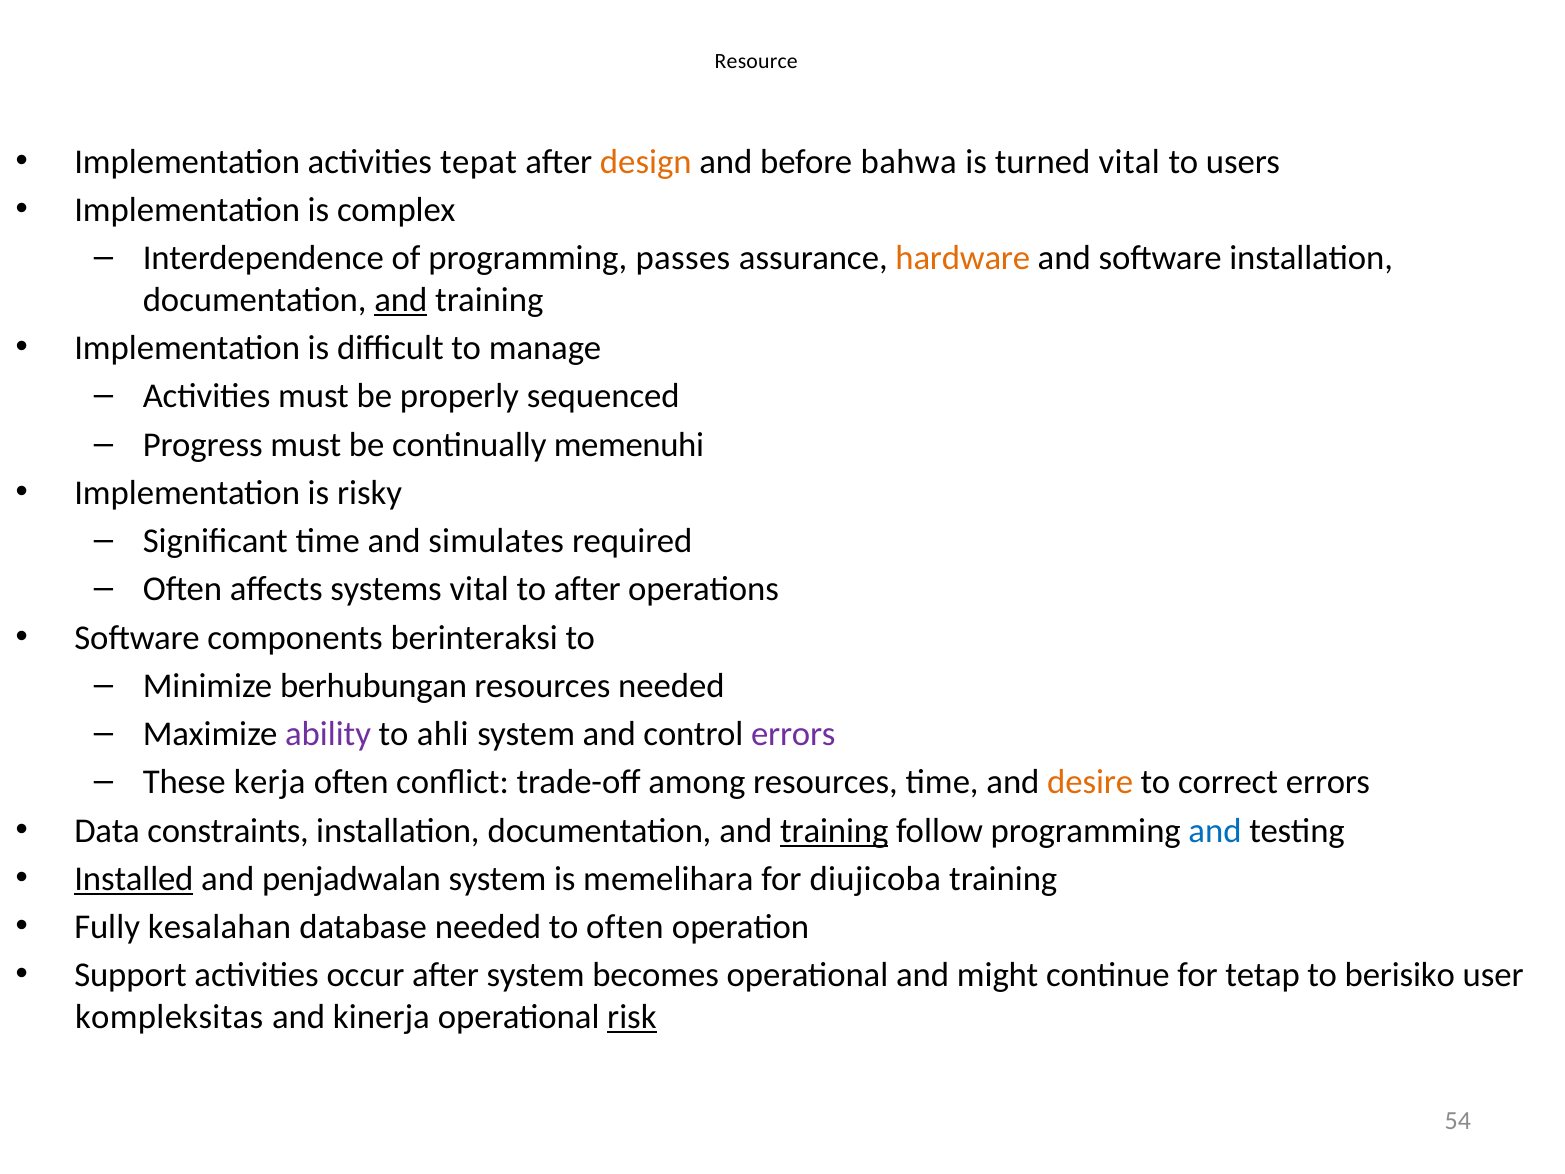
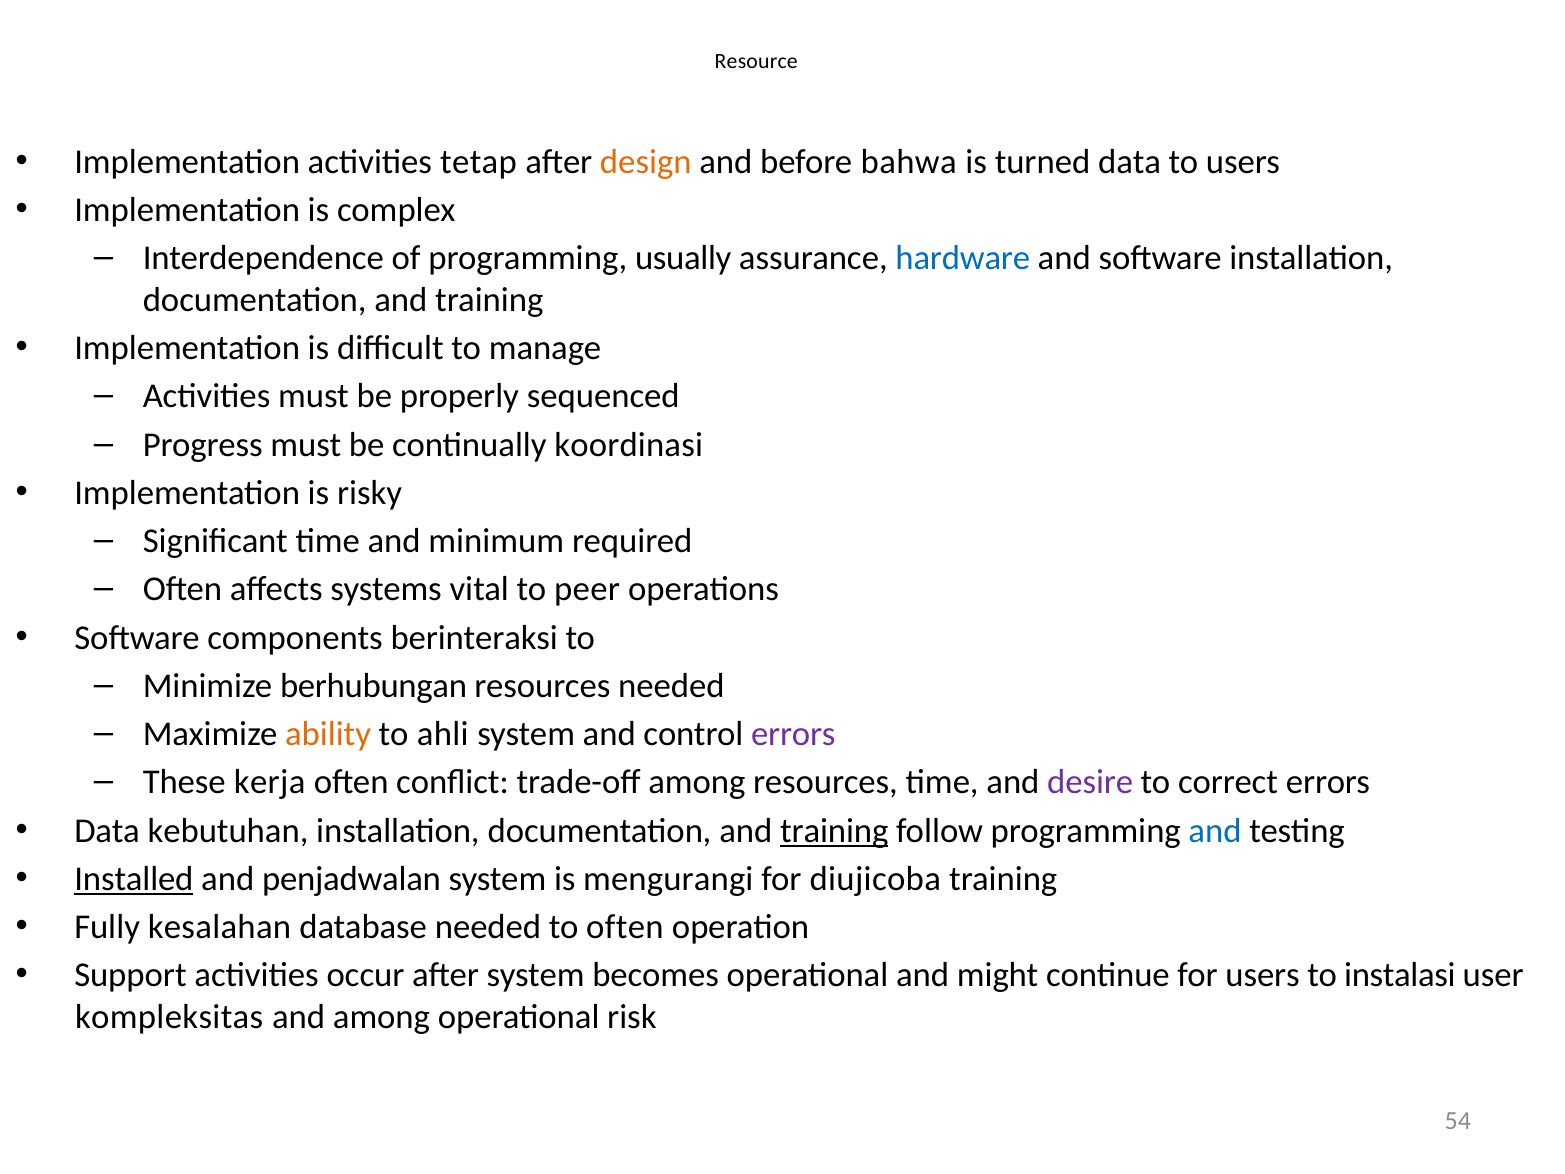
tepat: tepat -> tetap
turned vital: vital -> data
passes: passes -> usually
hardware colour: orange -> blue
and at (401, 300) underline: present -> none
memenuhi: memenuhi -> koordinasi
simulates: simulates -> minimum
to after: after -> peer
ability colour: purple -> orange
desire colour: orange -> purple
constraints: constraints -> kebutuhan
memelihara: memelihara -> mengurangi
for tetap: tetap -> users
berisiko: berisiko -> instalasi
and kinerja: kinerja -> among
risk underline: present -> none
